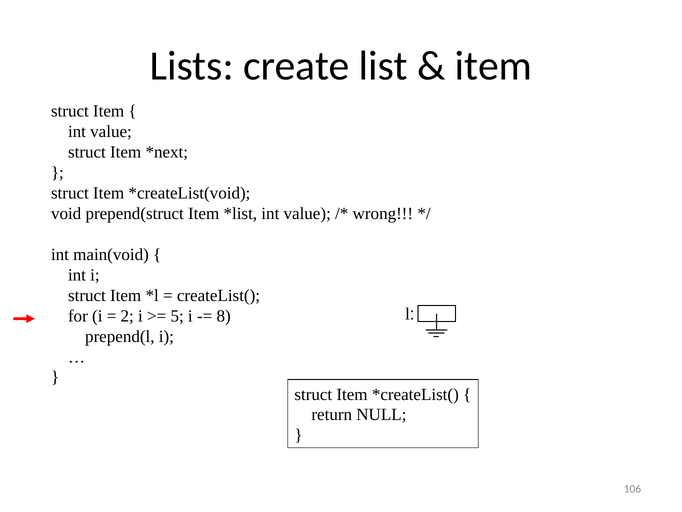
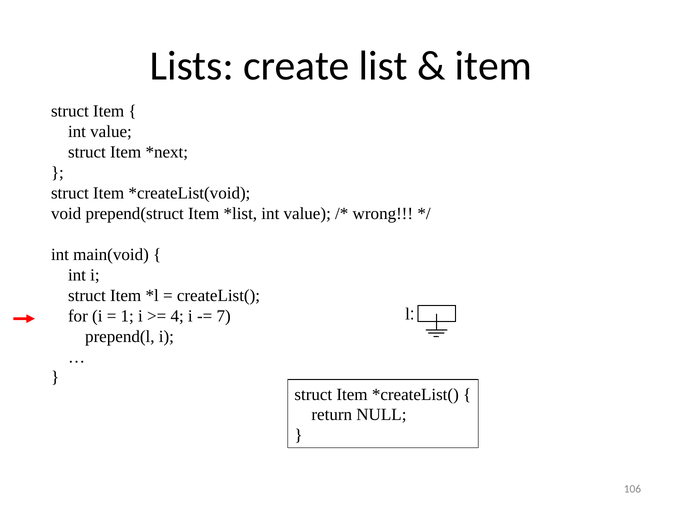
2: 2 -> 1
5: 5 -> 4
8: 8 -> 7
